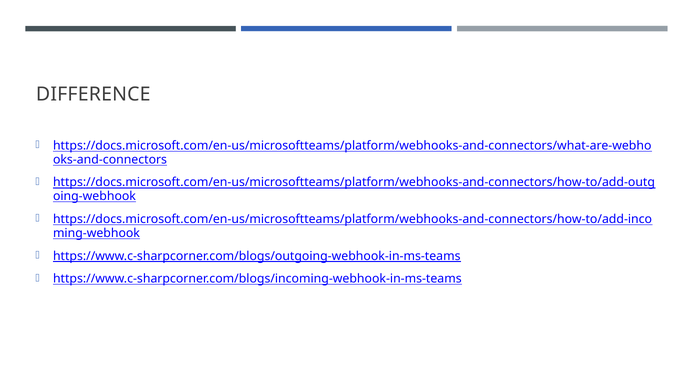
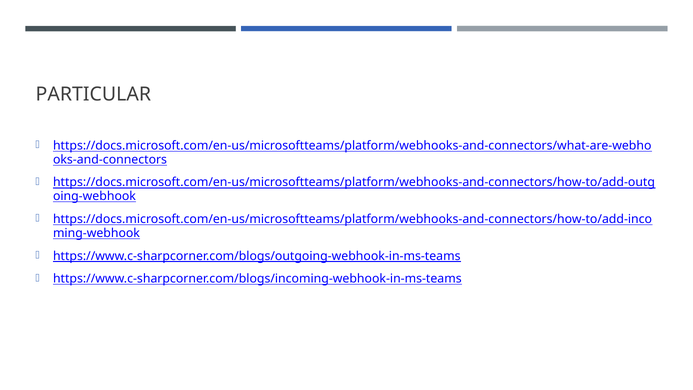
DIFFERENCE: DIFFERENCE -> PARTICULAR
